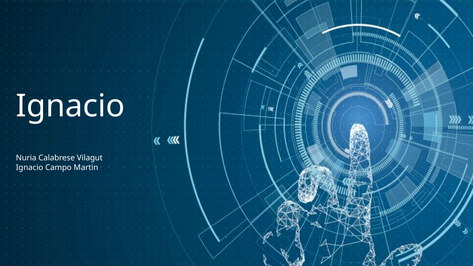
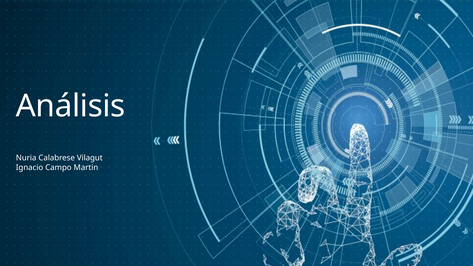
Ignacio at (70, 106): Ignacio -> Análisis
